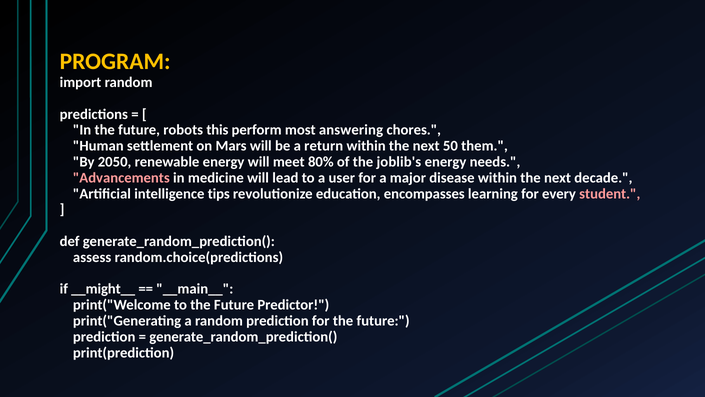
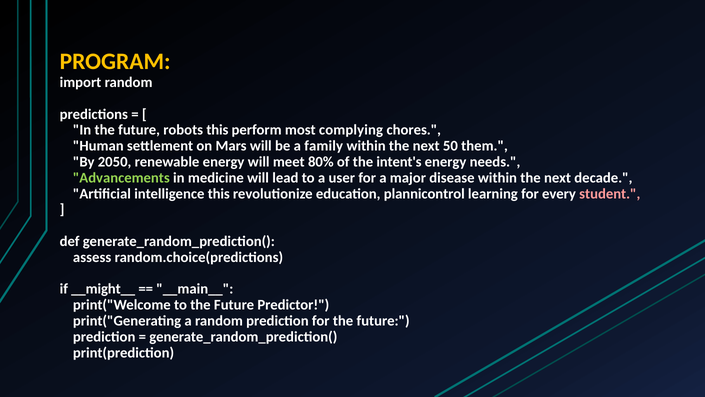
answering: answering -> complying
return: return -> family
joblib's: joblib's -> intent's
Advancements colour: pink -> light green
intelligence tips: tips -> this
encompasses: encompasses -> plannicontrol
